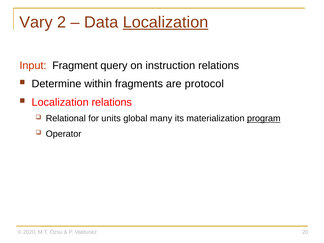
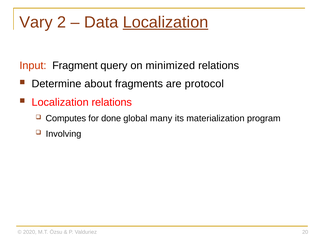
instruction: instruction -> minimized
within: within -> about
Relational: Relational -> Computes
units: units -> done
program underline: present -> none
Operator: Operator -> Involving
